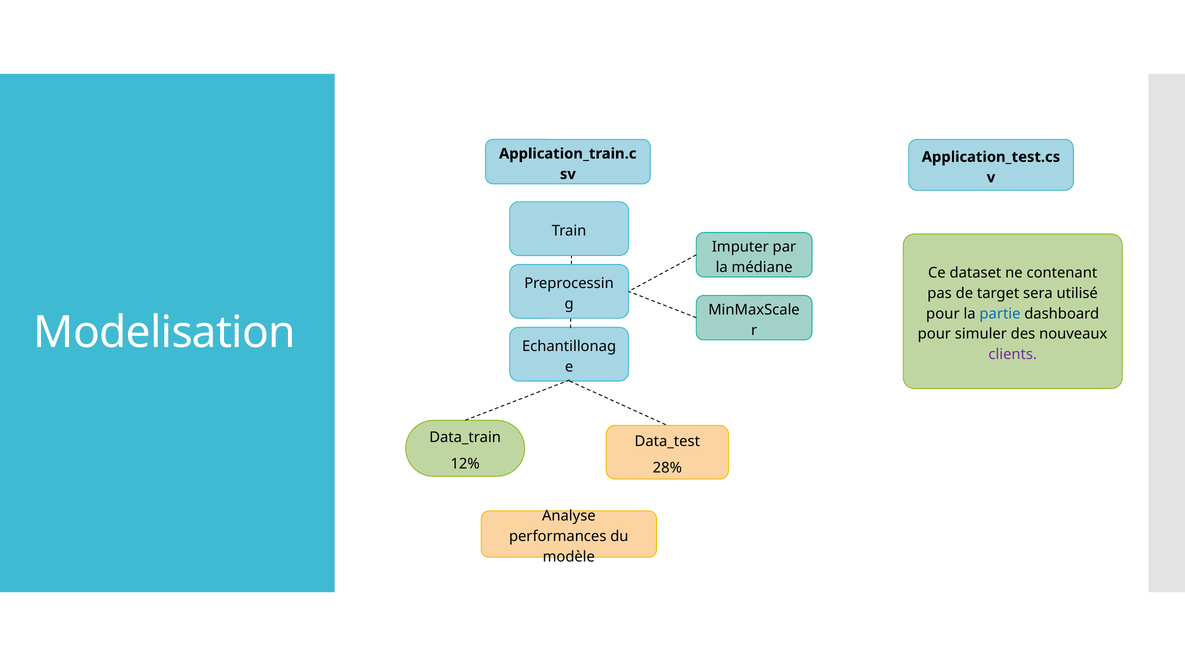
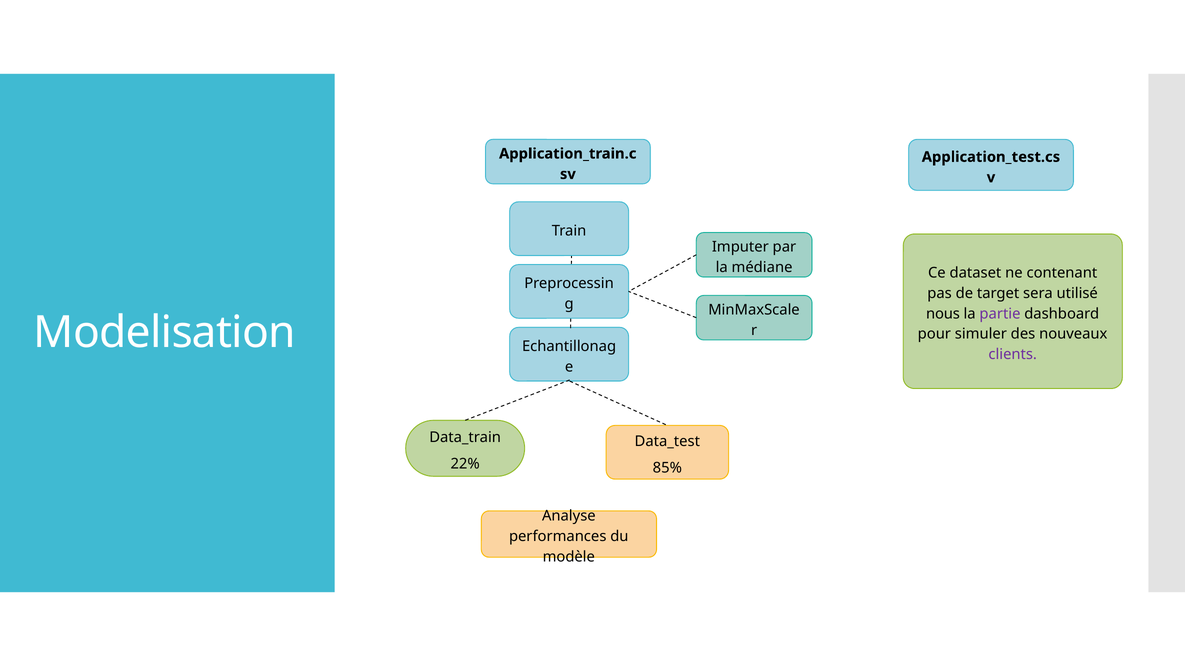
pour at (943, 313): pour -> nous
partie colour: blue -> purple
12%: 12% -> 22%
28%: 28% -> 85%
